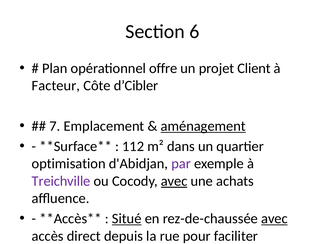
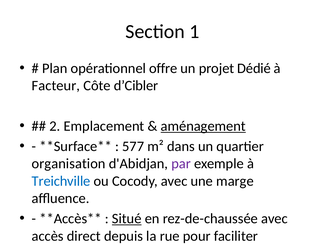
6: 6 -> 1
projet Client: Client -> Dédié
7 at (55, 126): 7 -> 2
112: 112 -> 577
optimisation at (69, 164): optimisation -> organisation
Treichville colour: purple -> blue
avec at (174, 181) underline: present -> none
achats: achats -> marge
avec at (274, 218) underline: present -> none
